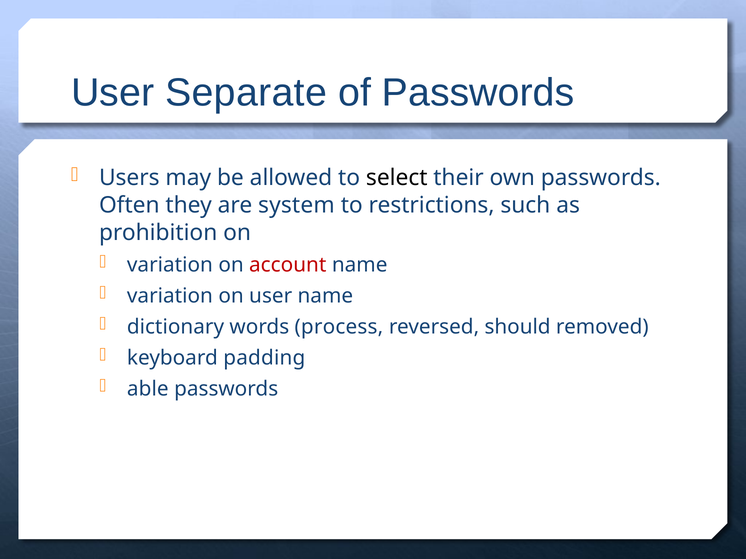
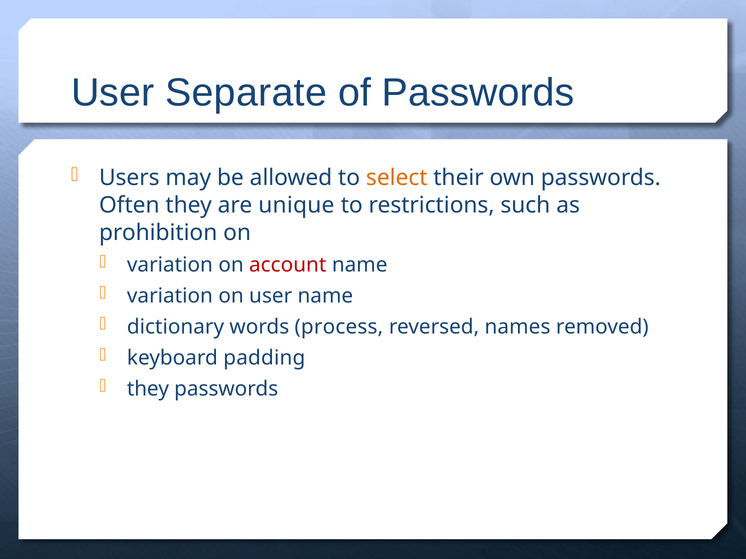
select colour: black -> orange
system: system -> unique
should: should -> names
able at (148, 389): able -> they
